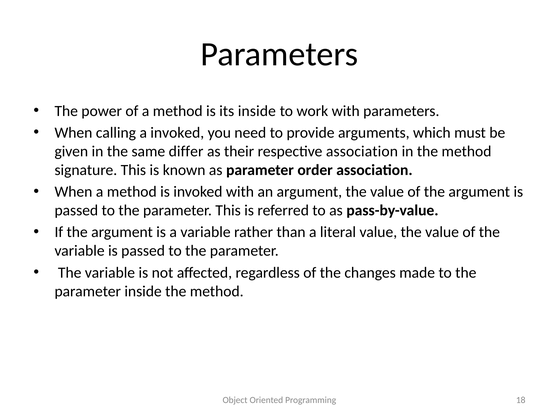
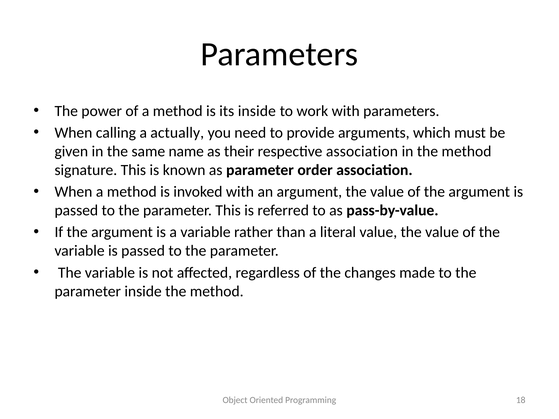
a invoked: invoked -> actually
differ: differ -> name
